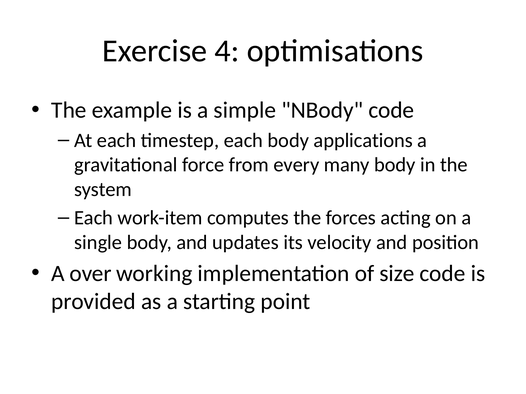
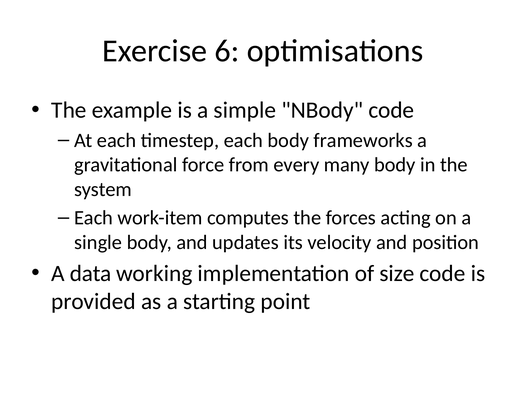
4: 4 -> 6
applications: applications -> frameworks
over: over -> data
